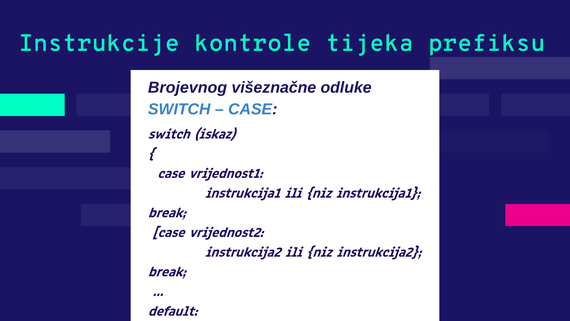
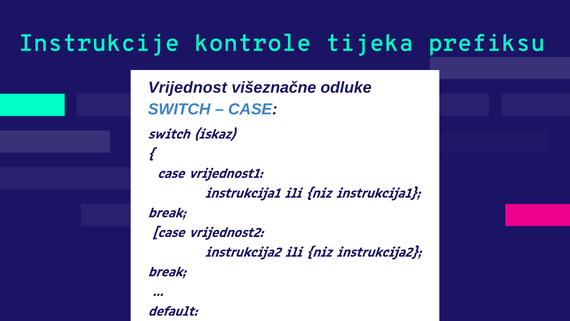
Brojevnog: Brojevnog -> Vrijednost
